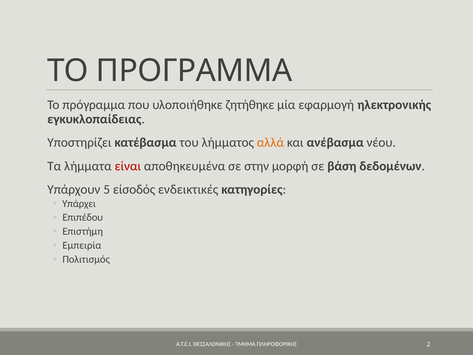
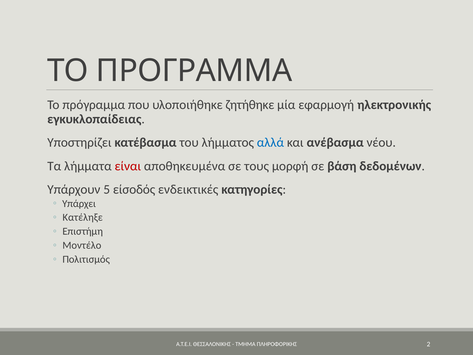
αλλά colour: orange -> blue
στην: στην -> τους
Επιπέδου: Επιπέδου -> Κατέληξε
Εμπειρία: Εμπειρία -> Μοντέλο
